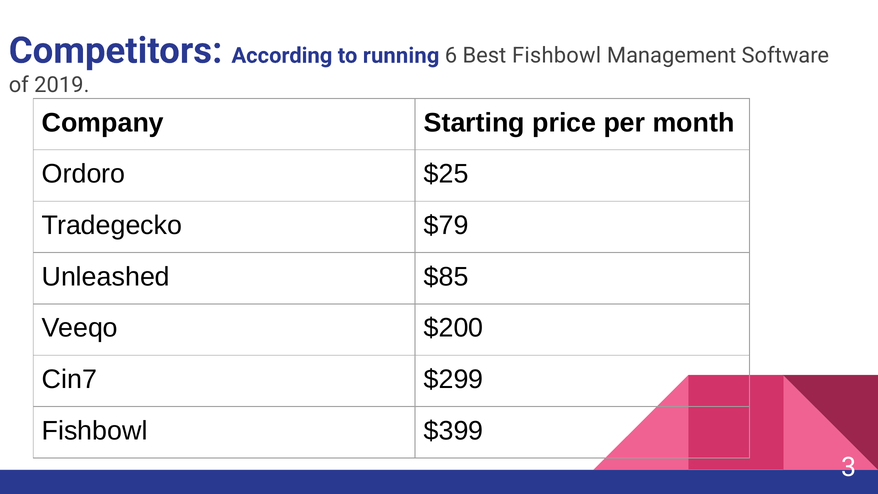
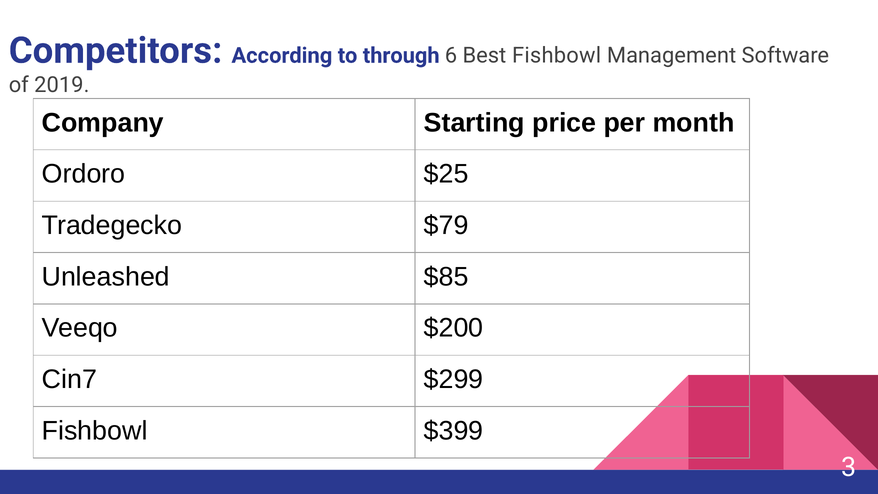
running: running -> through
